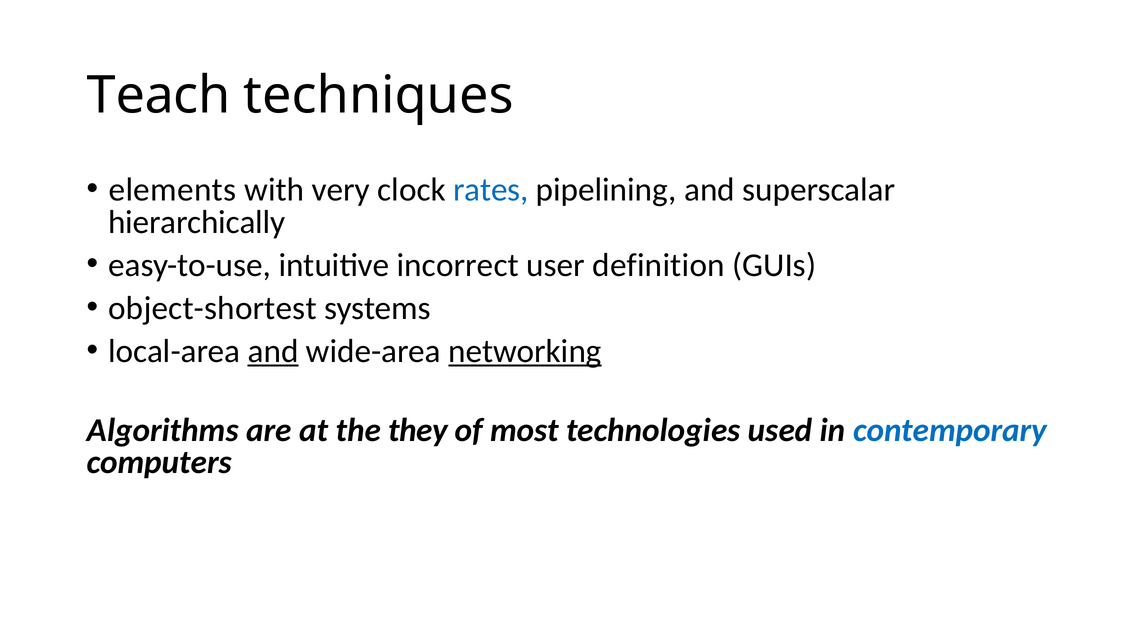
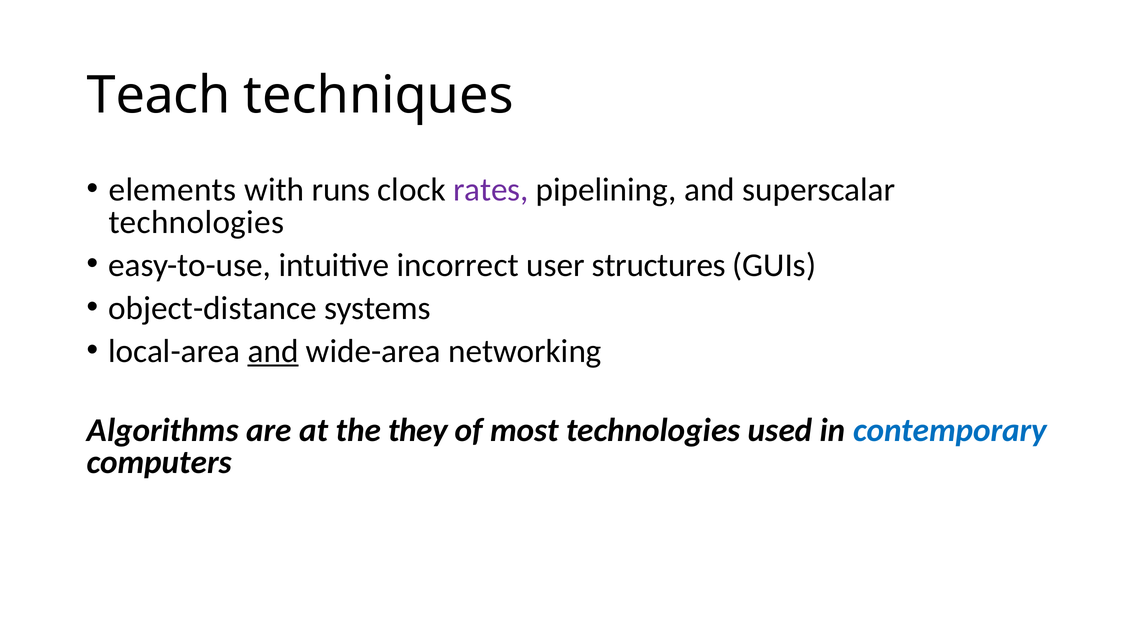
very: very -> runs
rates colour: blue -> purple
hierarchically at (197, 222): hierarchically -> technologies
definition: definition -> structures
object-shortest: object-shortest -> object-distance
networking underline: present -> none
